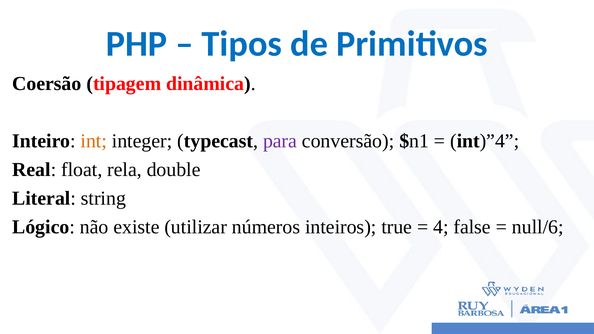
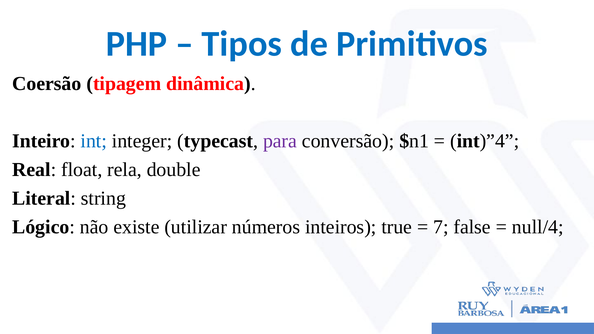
int colour: orange -> blue
4: 4 -> 7
null/6: null/6 -> null/4
